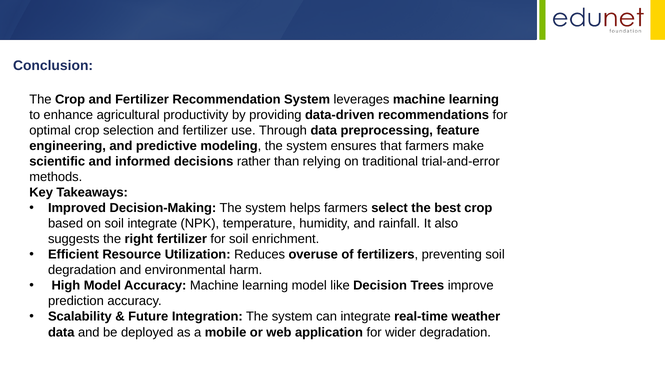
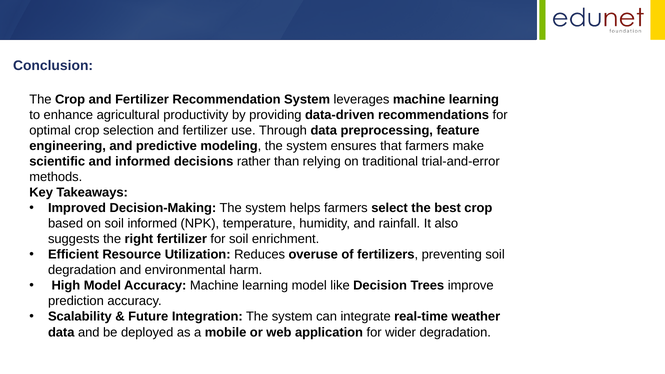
soil integrate: integrate -> informed
